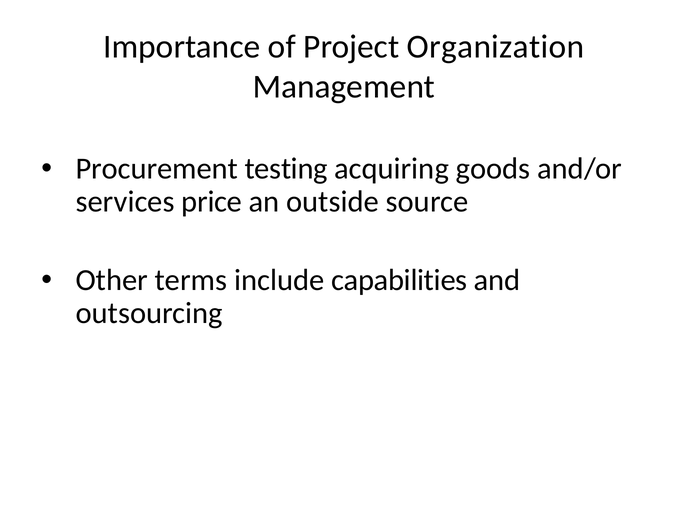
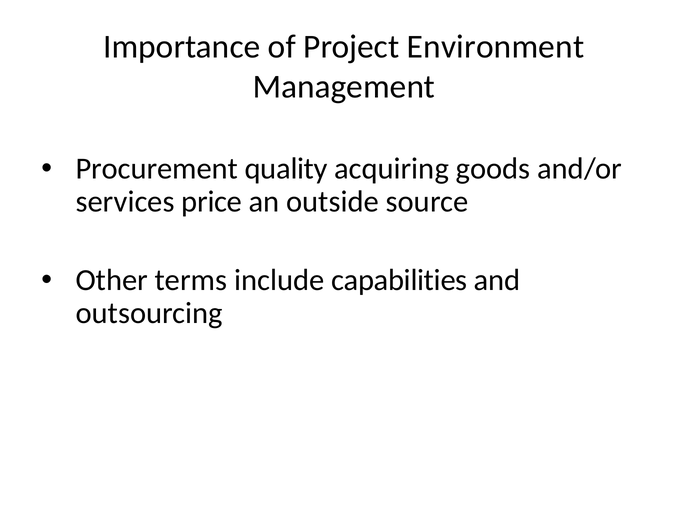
Organization: Organization -> Environment
testing: testing -> quality
